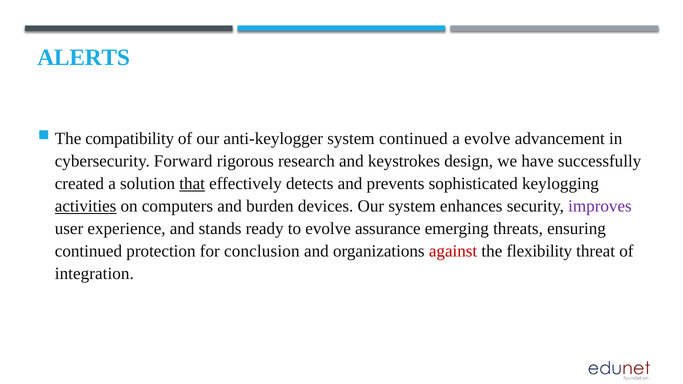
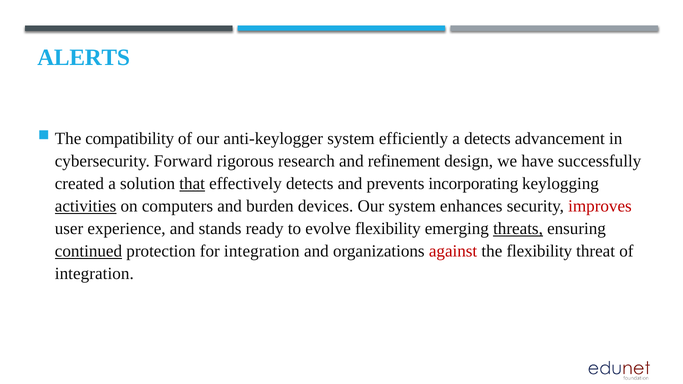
system continued: continued -> efficiently
a evolve: evolve -> detects
keystrokes: keystrokes -> refinement
sophisticated: sophisticated -> incorporating
improves colour: purple -> red
evolve assurance: assurance -> flexibility
threats underline: none -> present
continued at (88, 251) underline: none -> present
for conclusion: conclusion -> integration
